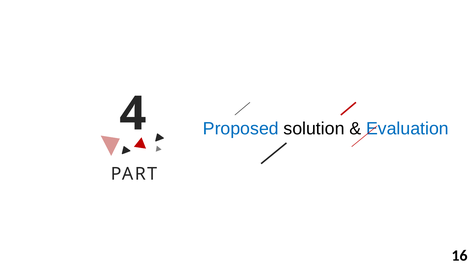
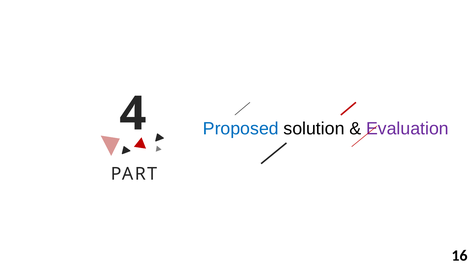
Evaluation colour: blue -> purple
